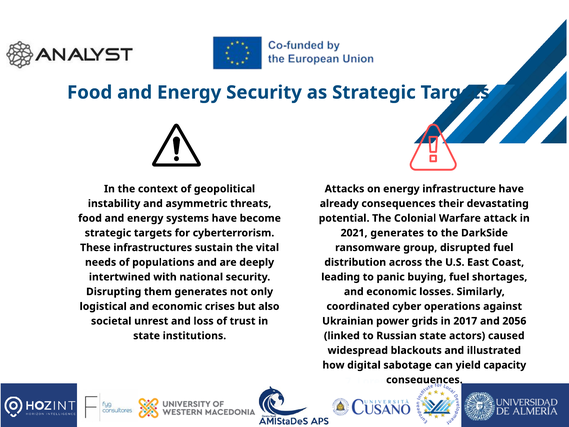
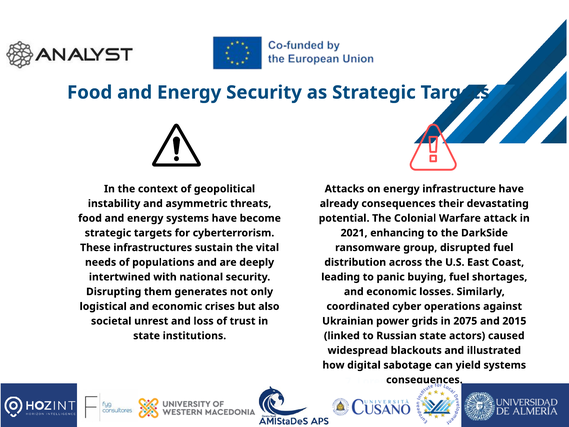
2021 generates: generates -> enhancing
2017: 2017 -> 2075
2056: 2056 -> 2015
yield capacity: capacity -> systems
